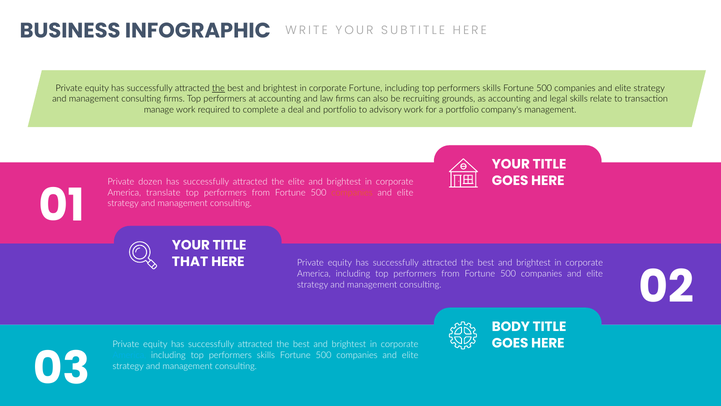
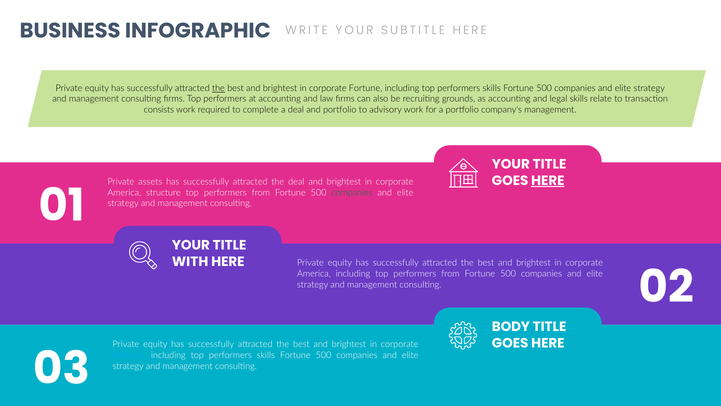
manage: manage -> consists
dozen: dozen -> assets
the elite: elite -> deal
HERE at (548, 181) underline: none -> present
translate: translate -> structure
companies at (352, 192) colour: orange -> green
THAT: THAT -> WITH
